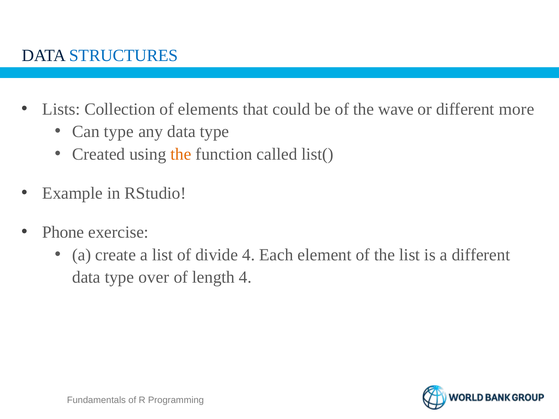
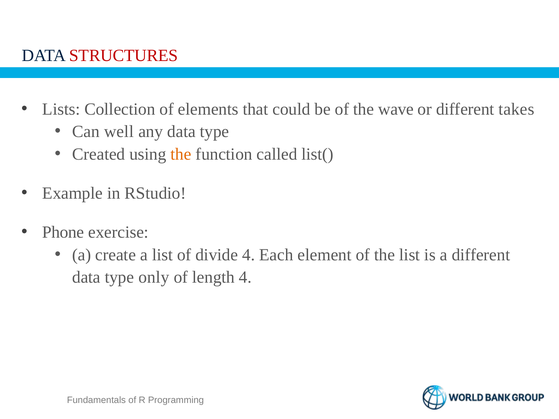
STRUCTURES colour: blue -> red
more: more -> takes
Can type: type -> well
over: over -> only
